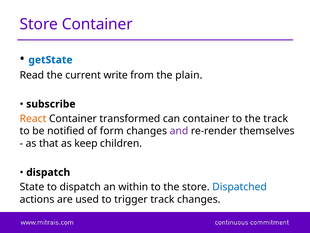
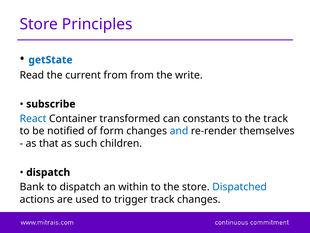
Store Container: Container -> Principles
current write: write -> from
plain: plain -> write
React colour: orange -> blue
can container: container -> constants
and colour: purple -> blue
keep: keep -> such
State: State -> Bank
